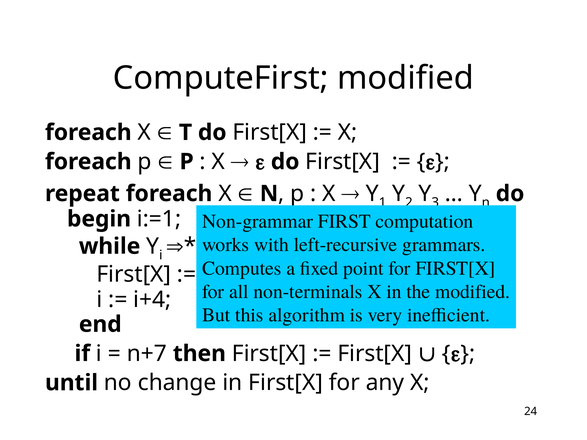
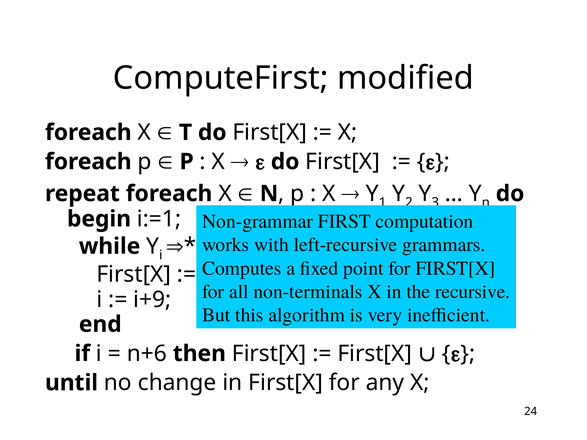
the modified: modified -> recursive
i+4: i+4 -> i+9
n+7: n+7 -> n+6
